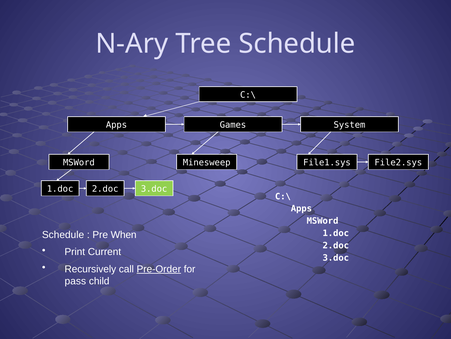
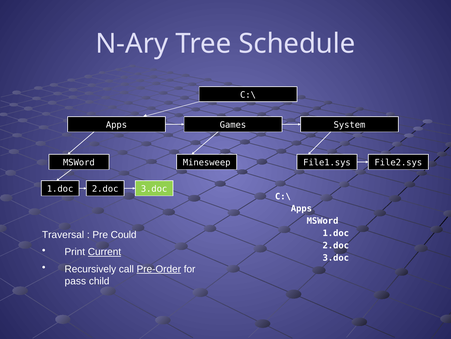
Schedule at (63, 234): Schedule -> Traversal
When: When -> Could
Current underline: none -> present
